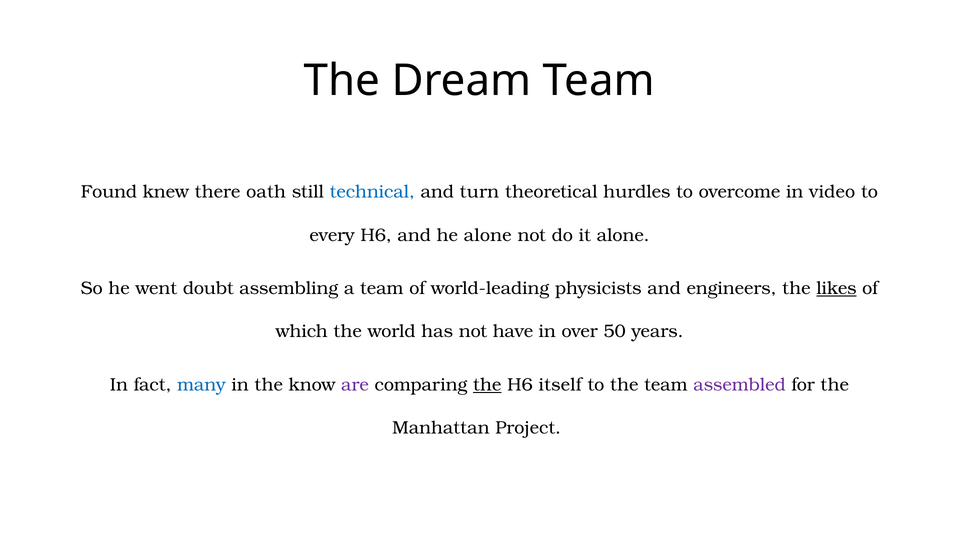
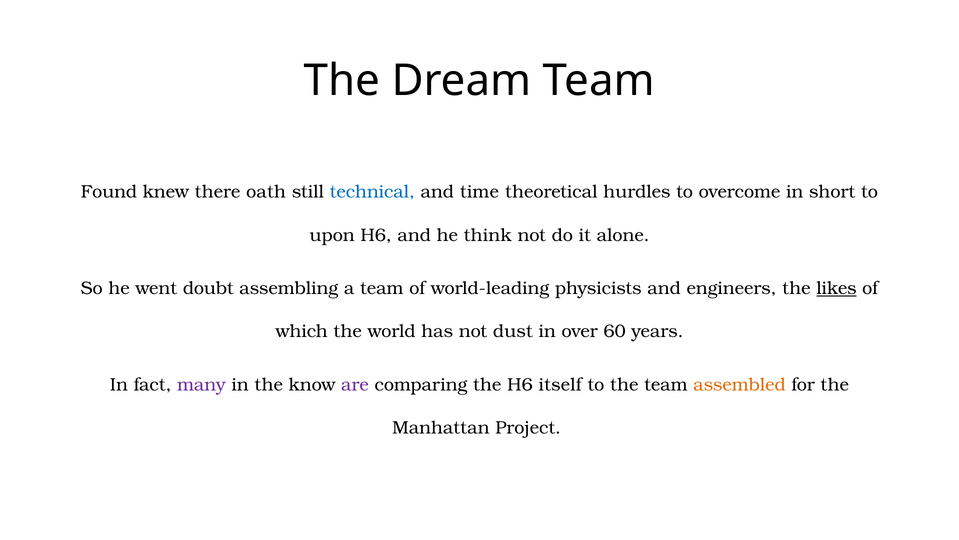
turn: turn -> time
video: video -> short
every: every -> upon
he alone: alone -> think
have: have -> dust
50: 50 -> 60
many colour: blue -> purple
the at (487, 384) underline: present -> none
assembled colour: purple -> orange
